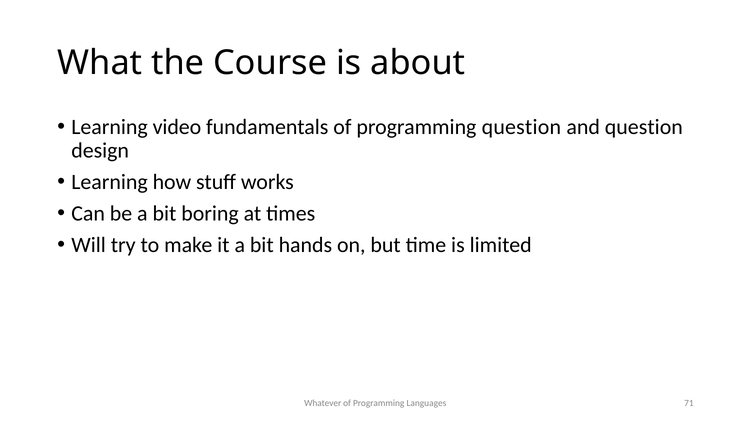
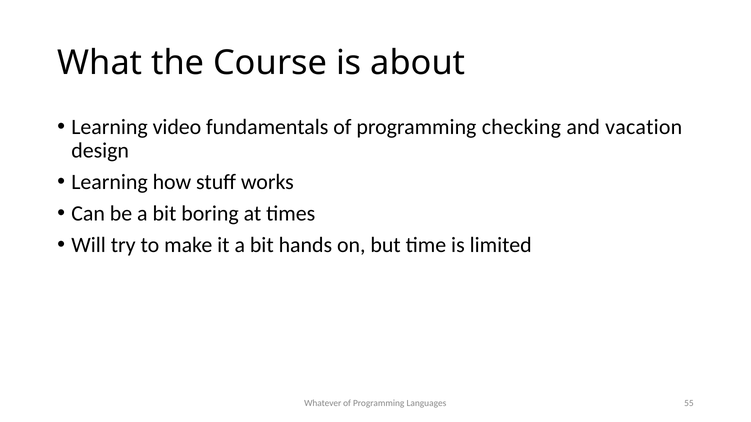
programming question: question -> checking
and question: question -> vacation
71: 71 -> 55
